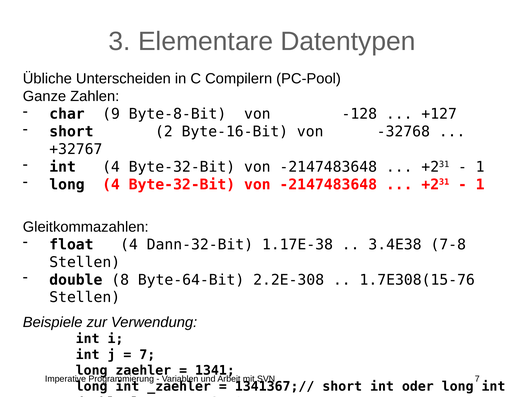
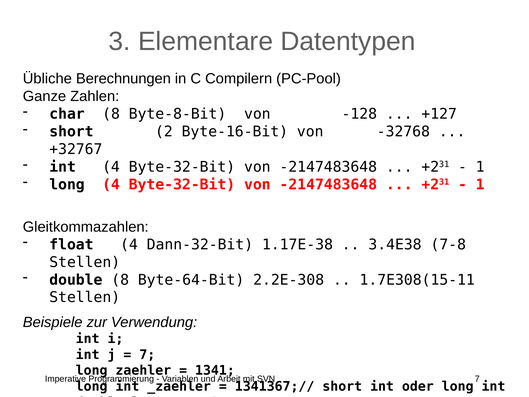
Unterscheiden: Unterscheiden -> Berechnungen
char 9: 9 -> 8
1.7E308(15-76: 1.7E308(15-76 -> 1.7E308(15-11
